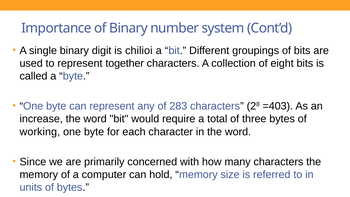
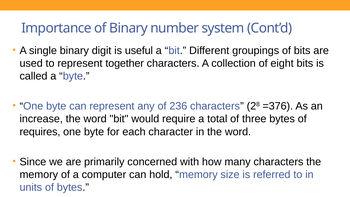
chilioi: chilioi -> useful
283: 283 -> 236
=403: =403 -> =376
working: working -> requires
